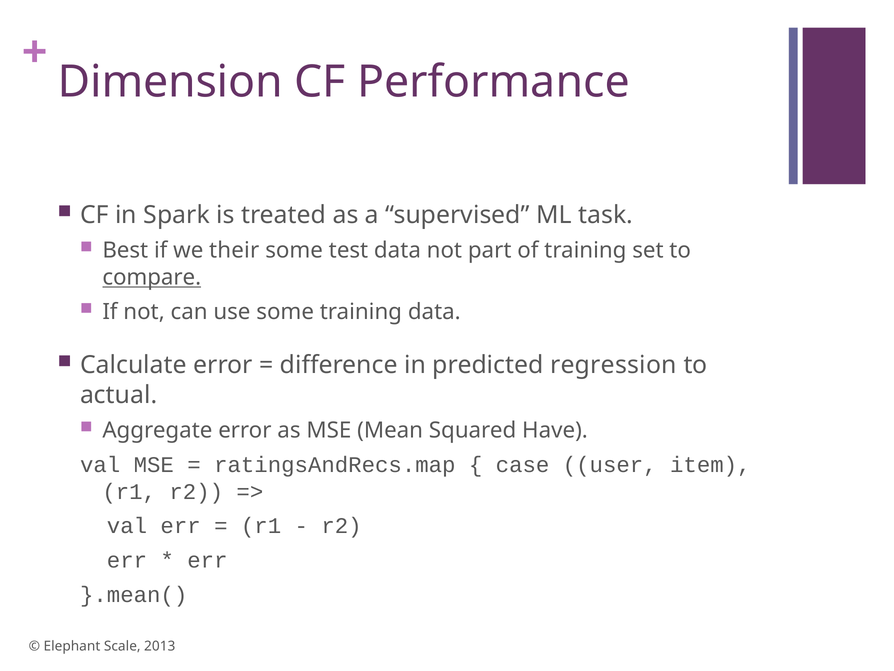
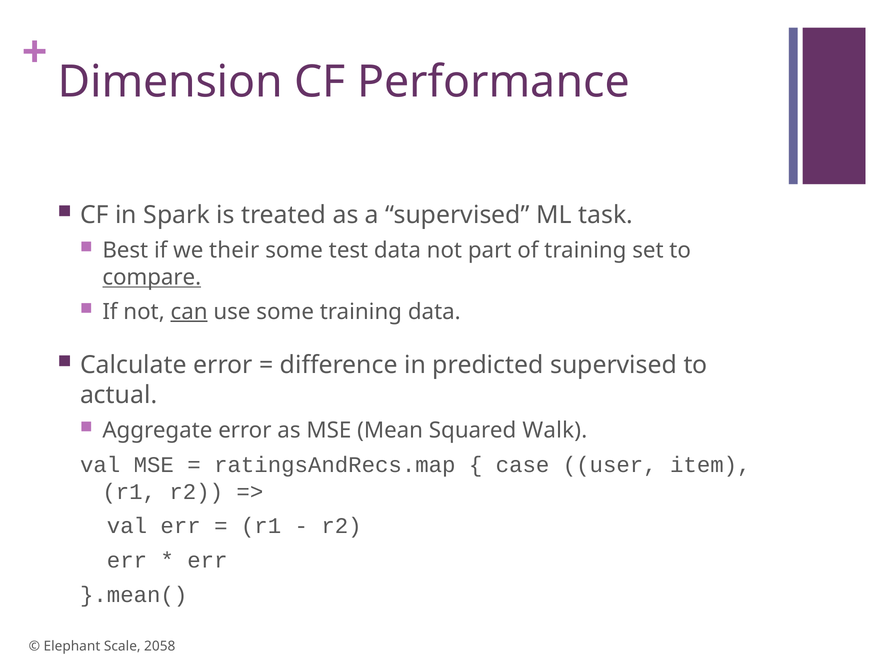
can underline: none -> present
predicted regression: regression -> supervised
Have: Have -> Walk
2013: 2013 -> 2058
